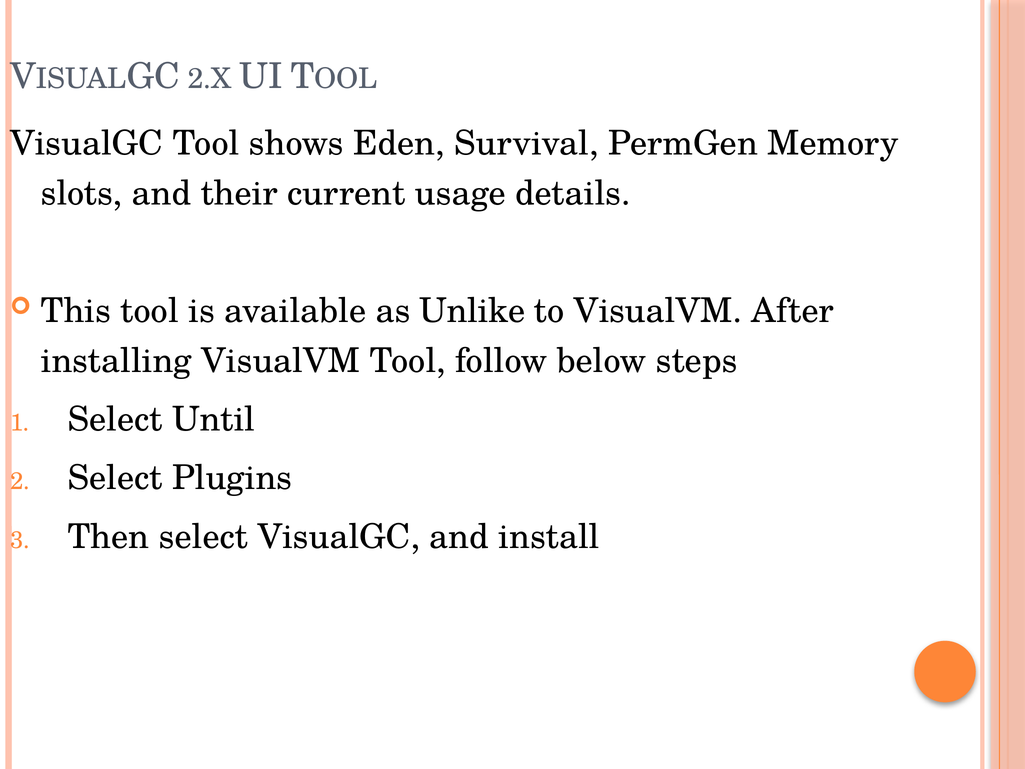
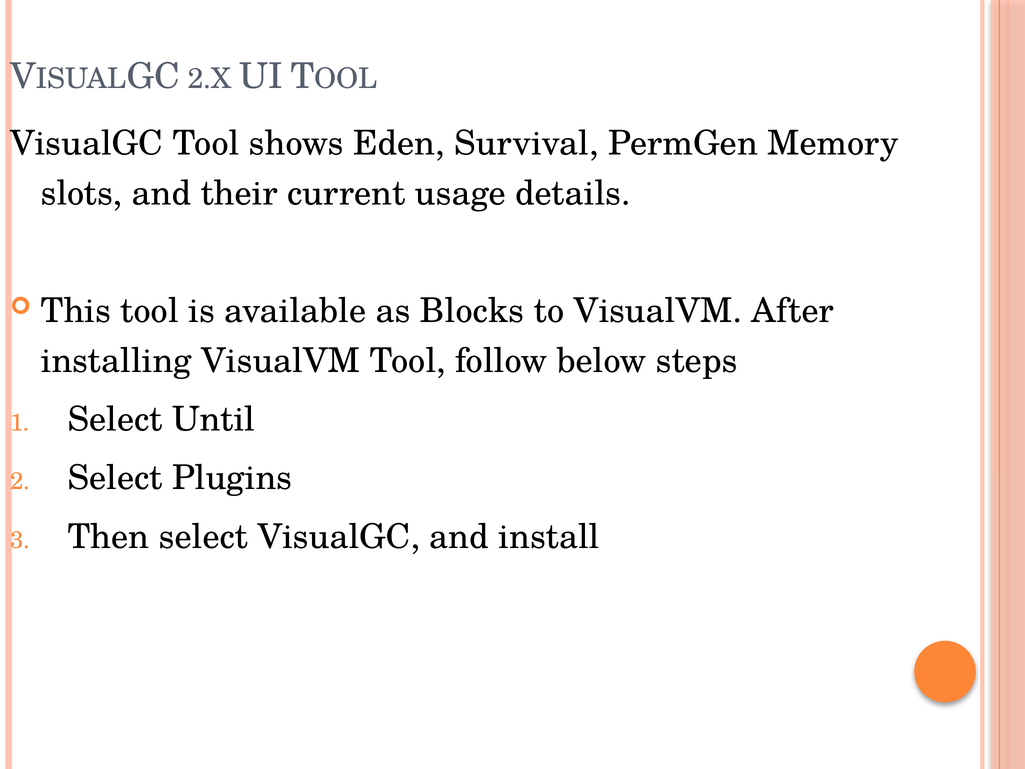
Unlike: Unlike -> Blocks
